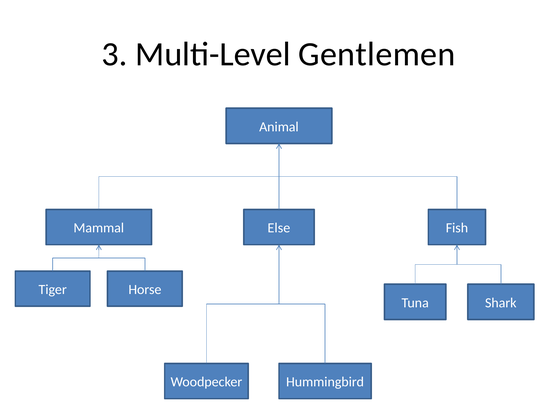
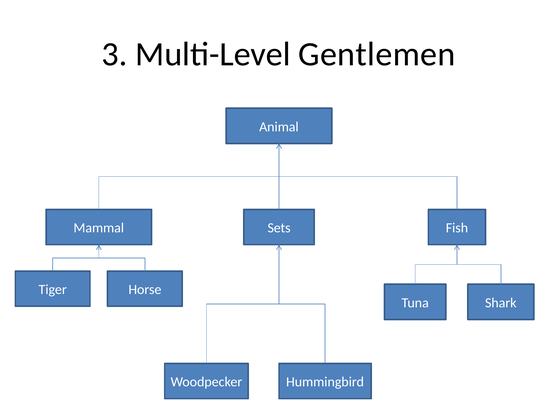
Else: Else -> Sets
